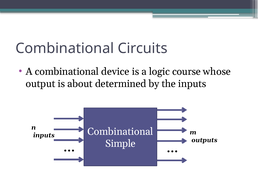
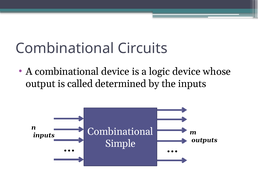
logic course: course -> device
about: about -> called
